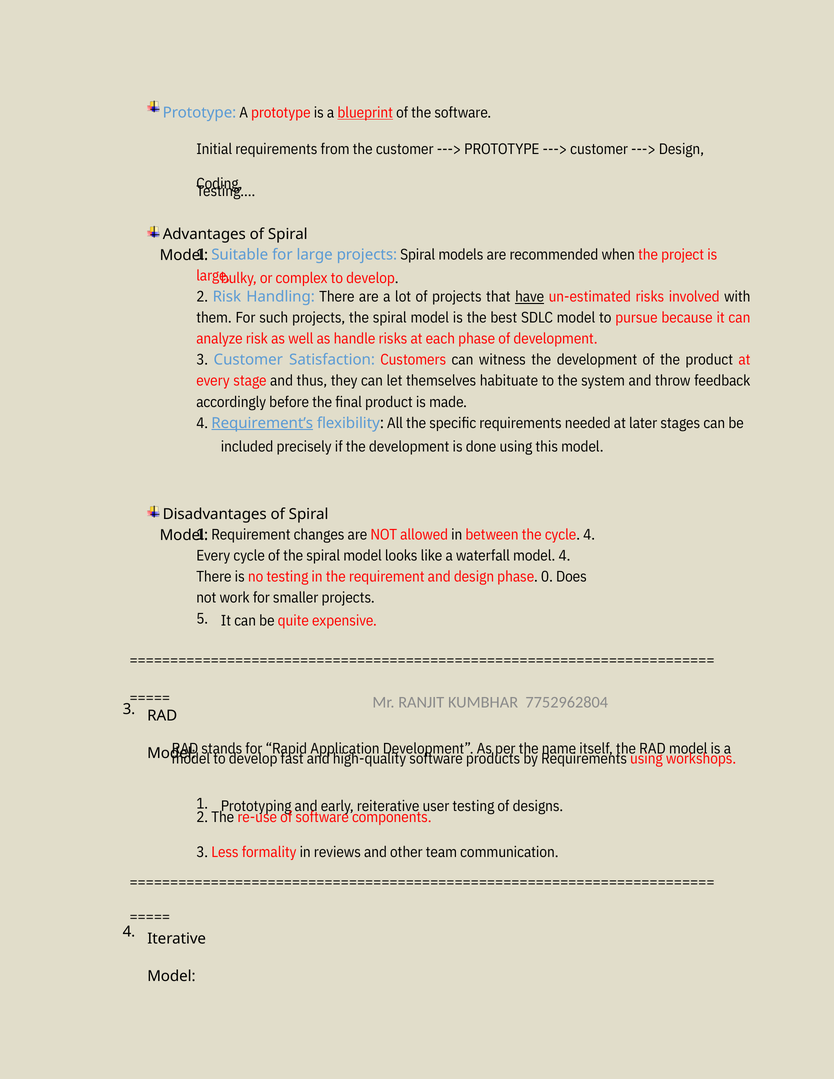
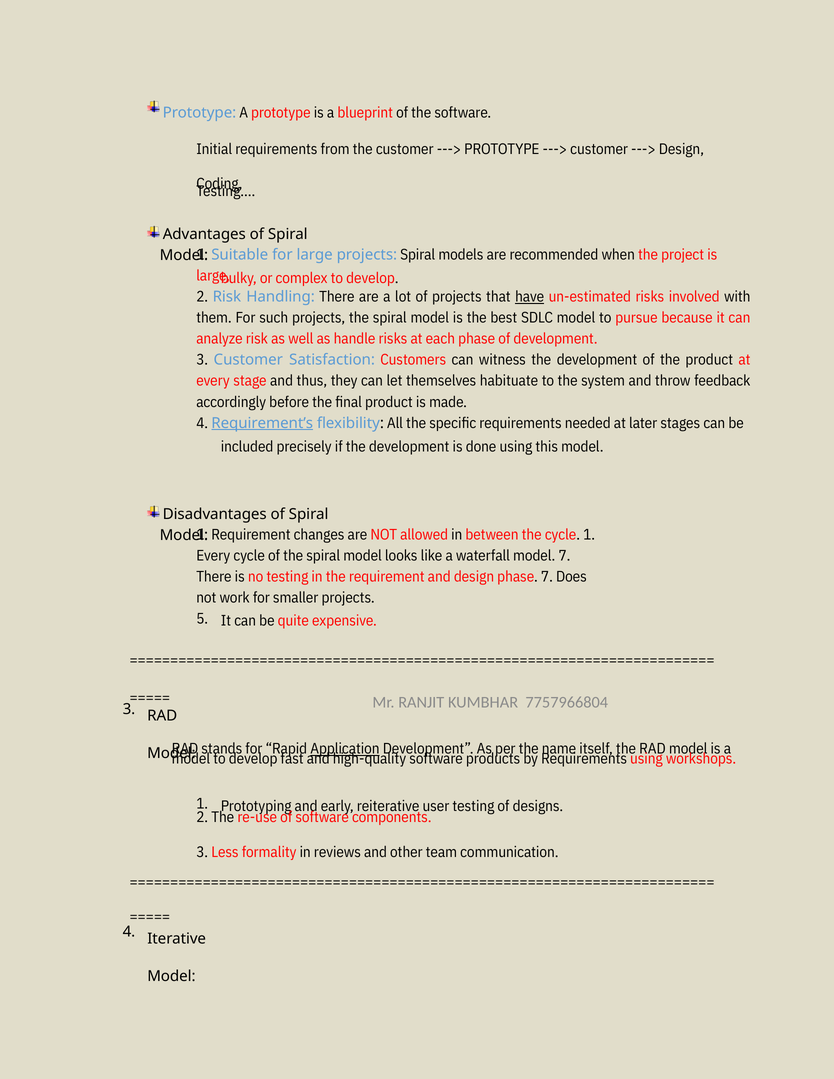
blueprint underline: present -> none
cycle 4: 4 -> 1
model 4: 4 -> 7
phase 0: 0 -> 7
7752962804: 7752962804 -> 7757966804
Application underline: none -> present
